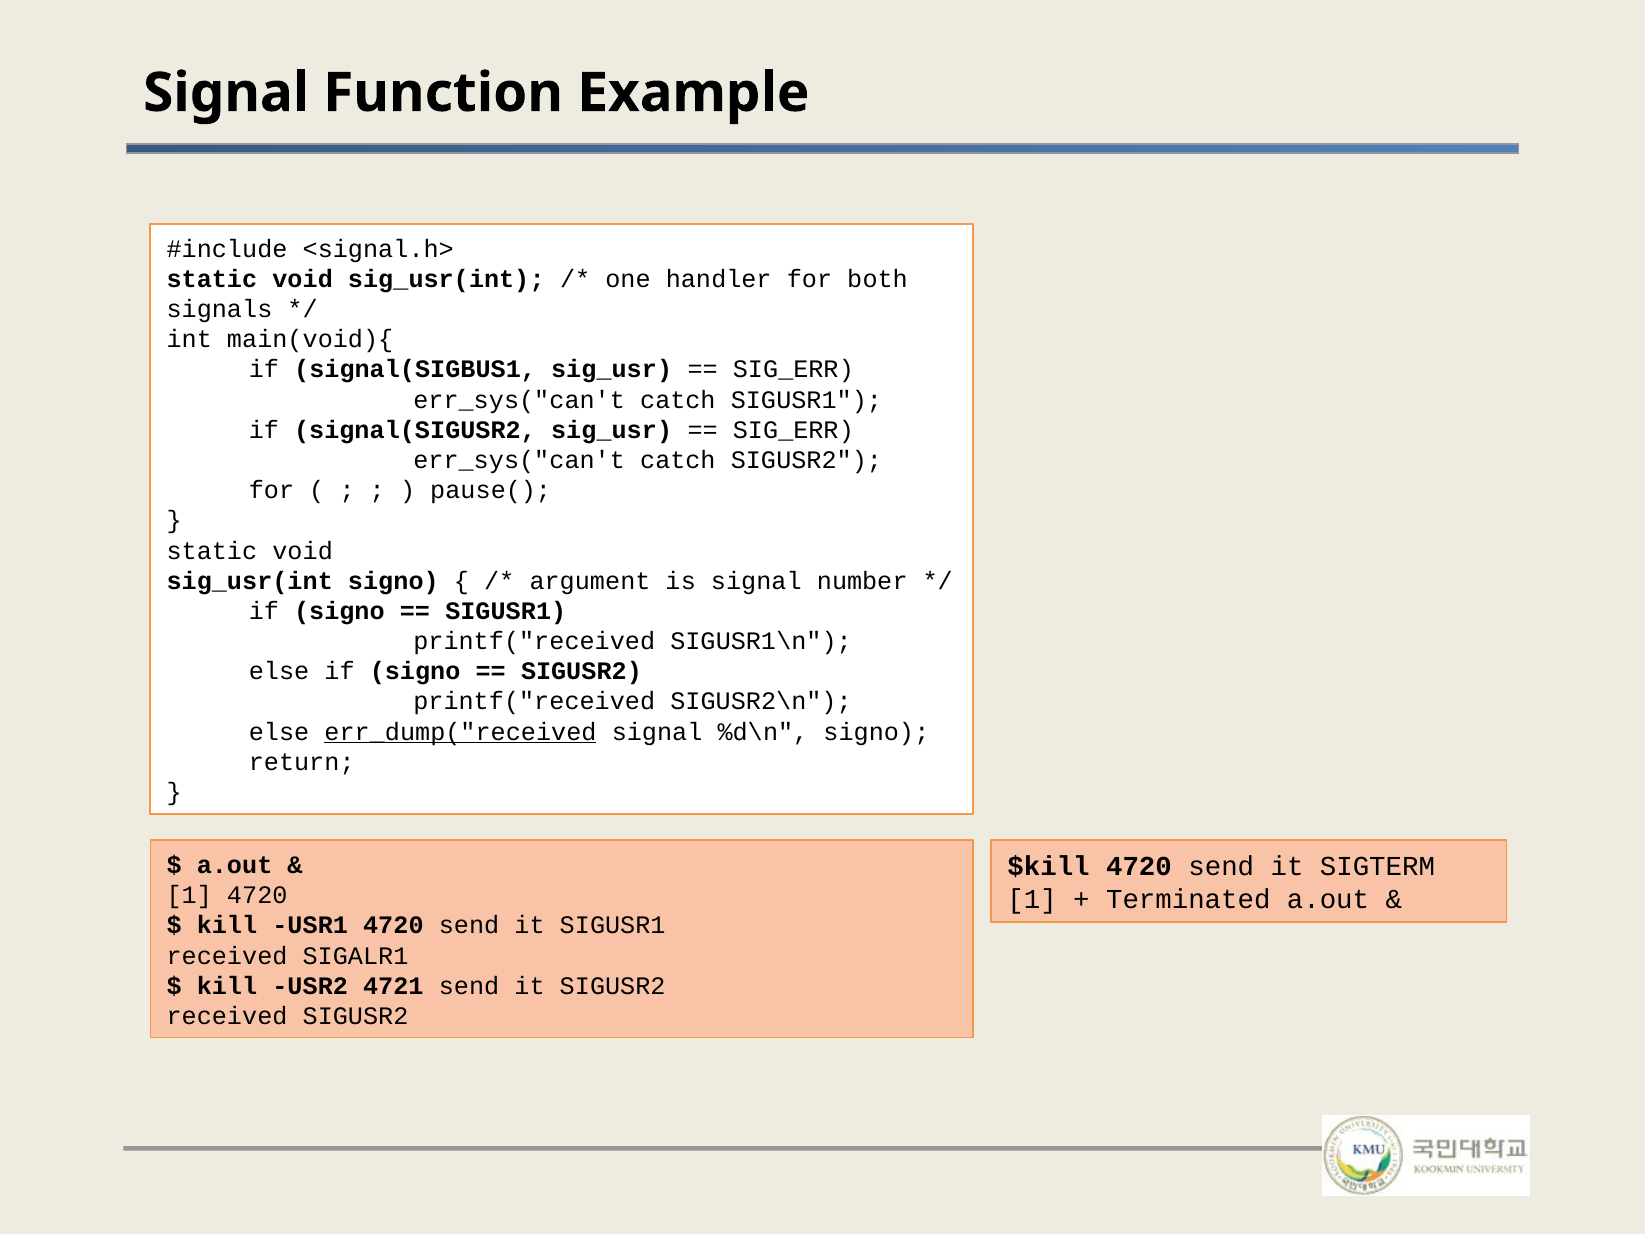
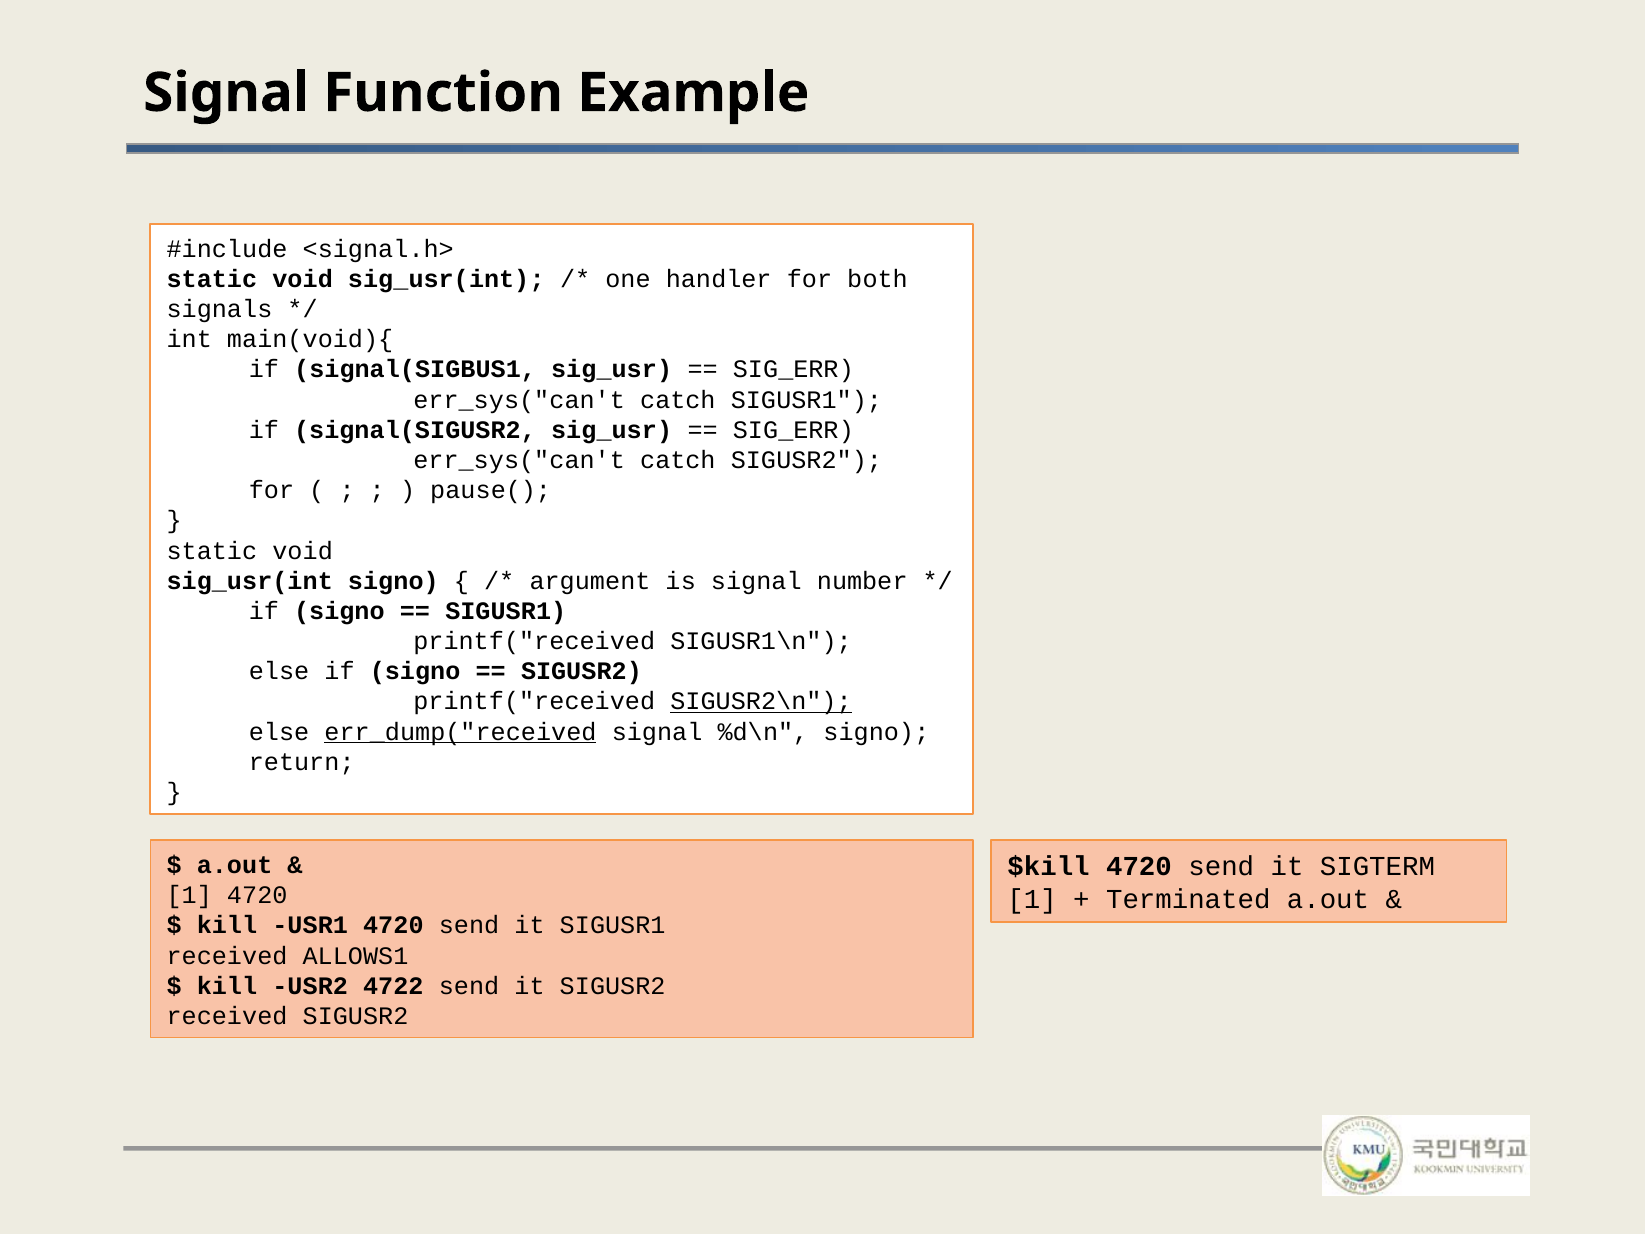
SIGUSR2\n underline: none -> present
SIGALR1: SIGALR1 -> ALLOWS1
4721: 4721 -> 4722
